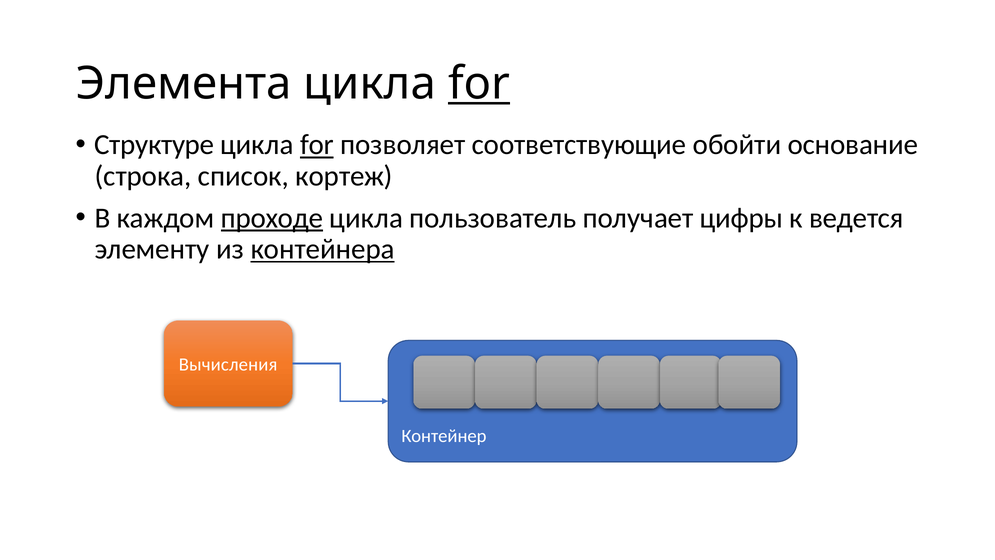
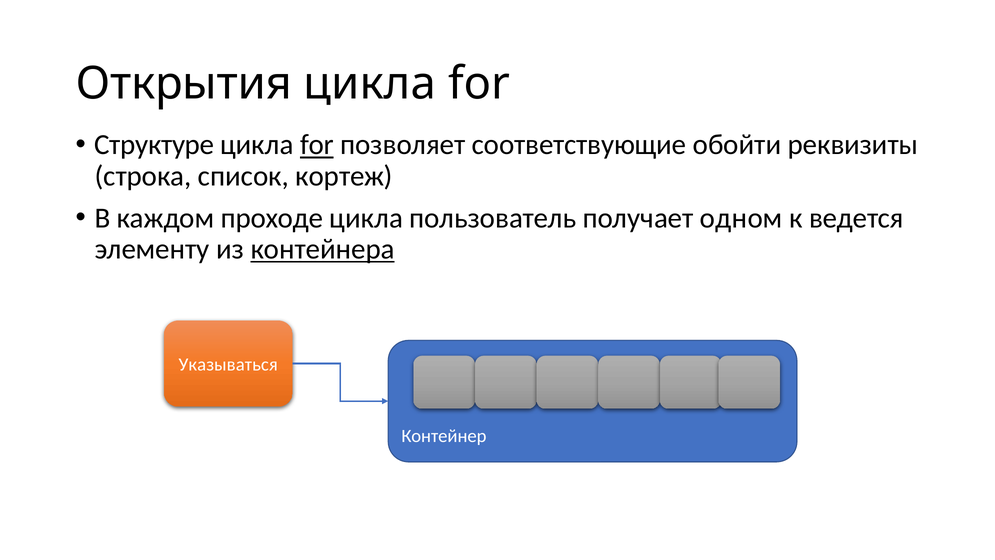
Элемента: Элемента -> Открытия
for at (479, 84) underline: present -> none
основание: основание -> реквизиты
проходе underline: present -> none
цифры: цифры -> одном
Вычисления: Вычисления -> Указываться
